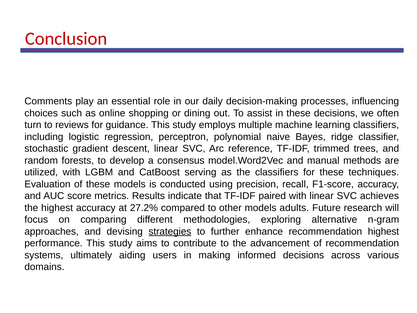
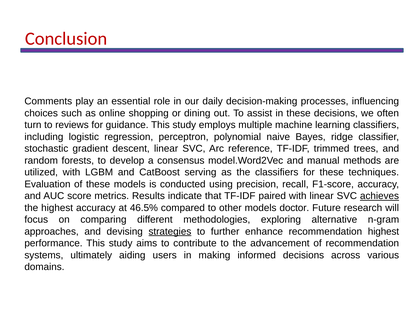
achieves underline: none -> present
27.2%: 27.2% -> 46.5%
adults: adults -> doctor
